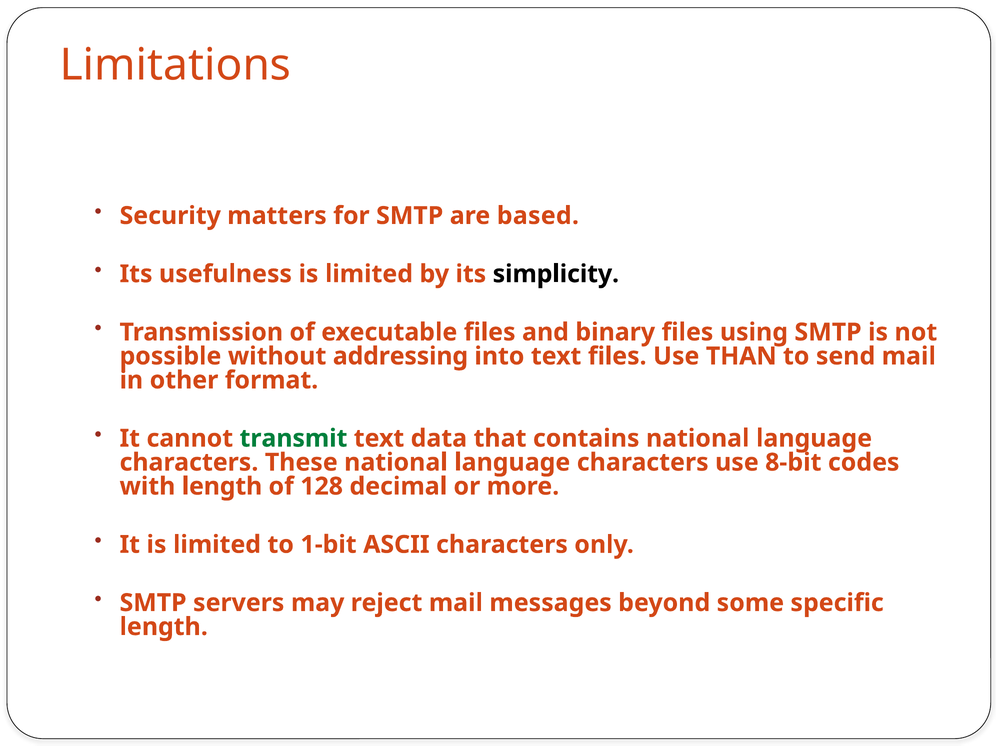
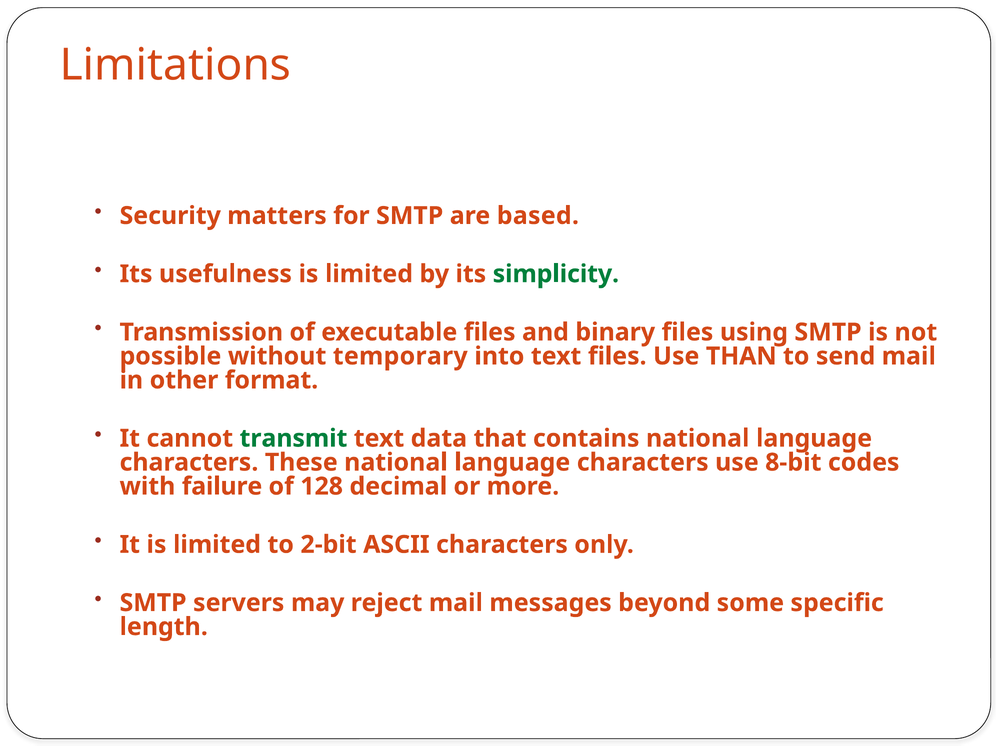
simplicity colour: black -> green
addressing: addressing -> temporary
with length: length -> failure
1-bit: 1-bit -> 2-bit
